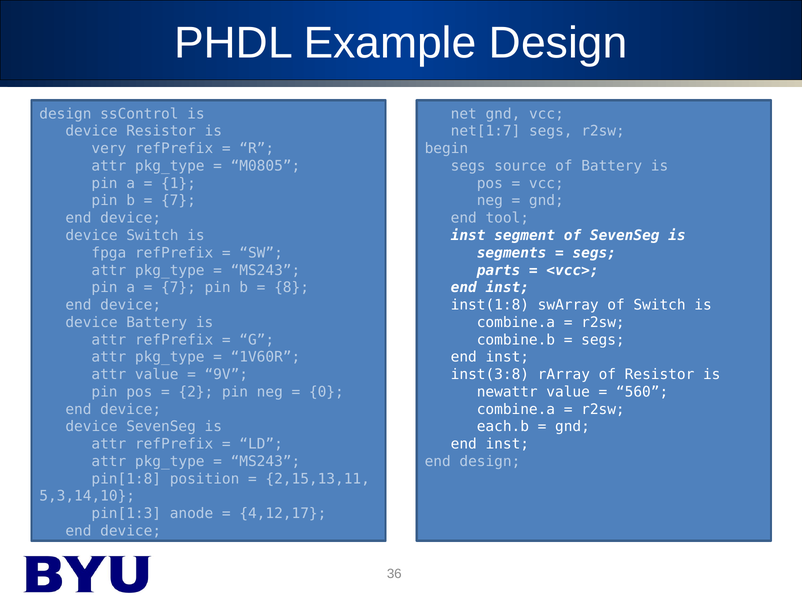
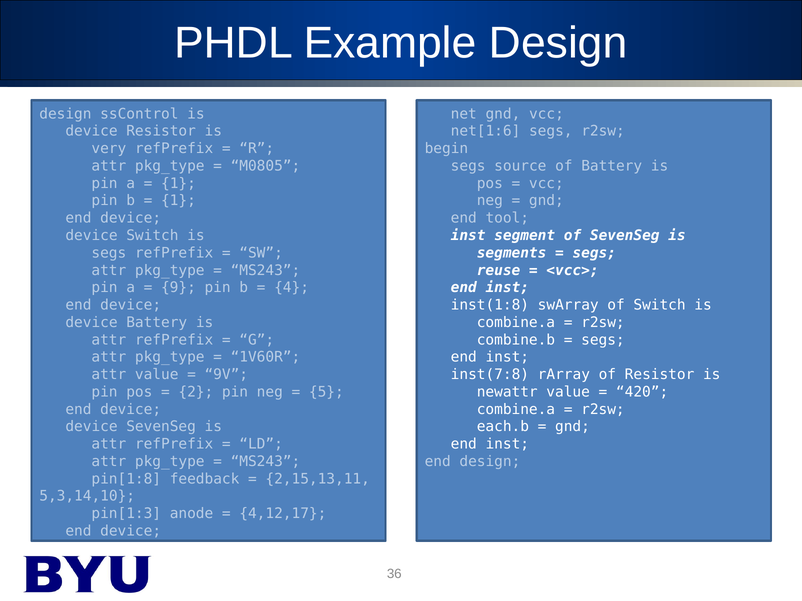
net[1:7: net[1:7 -> net[1:6
7 at (178, 201): 7 -> 1
fpga at (109, 253): fpga -> segs
parts: parts -> reuse
7 at (178, 288): 7 -> 9
8: 8 -> 4
inst(3:8: inst(3:8 -> inst(7:8
0: 0 -> 5
560: 560 -> 420
position: position -> feedback
